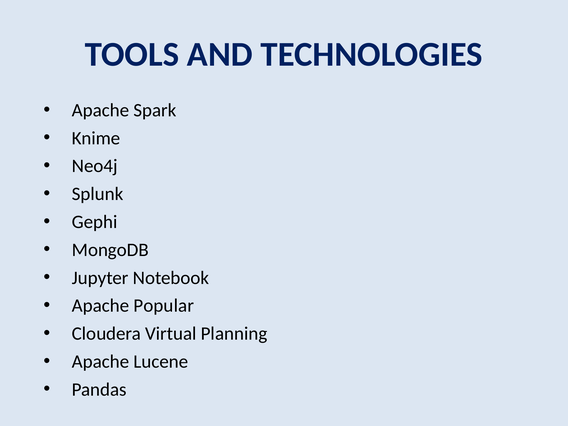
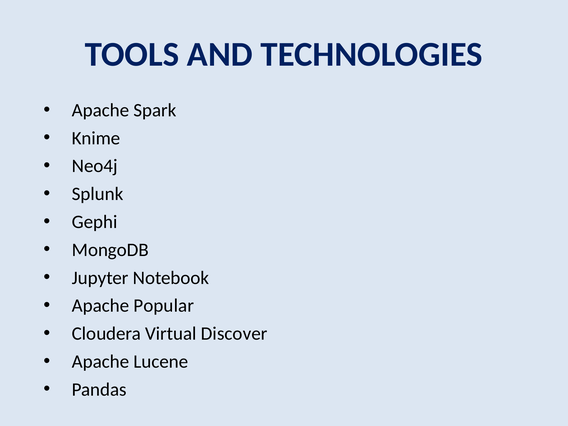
Planning: Planning -> Discover
